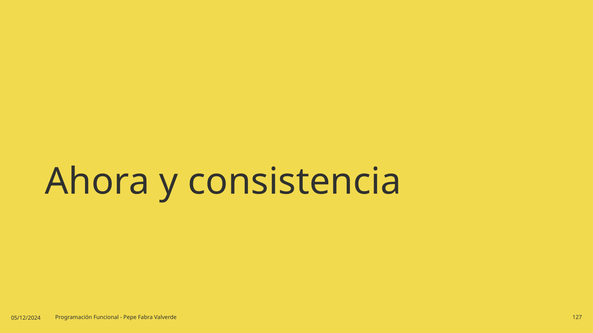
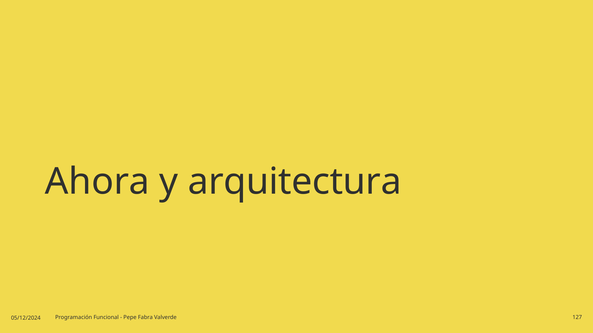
consistencia: consistencia -> arquitectura
